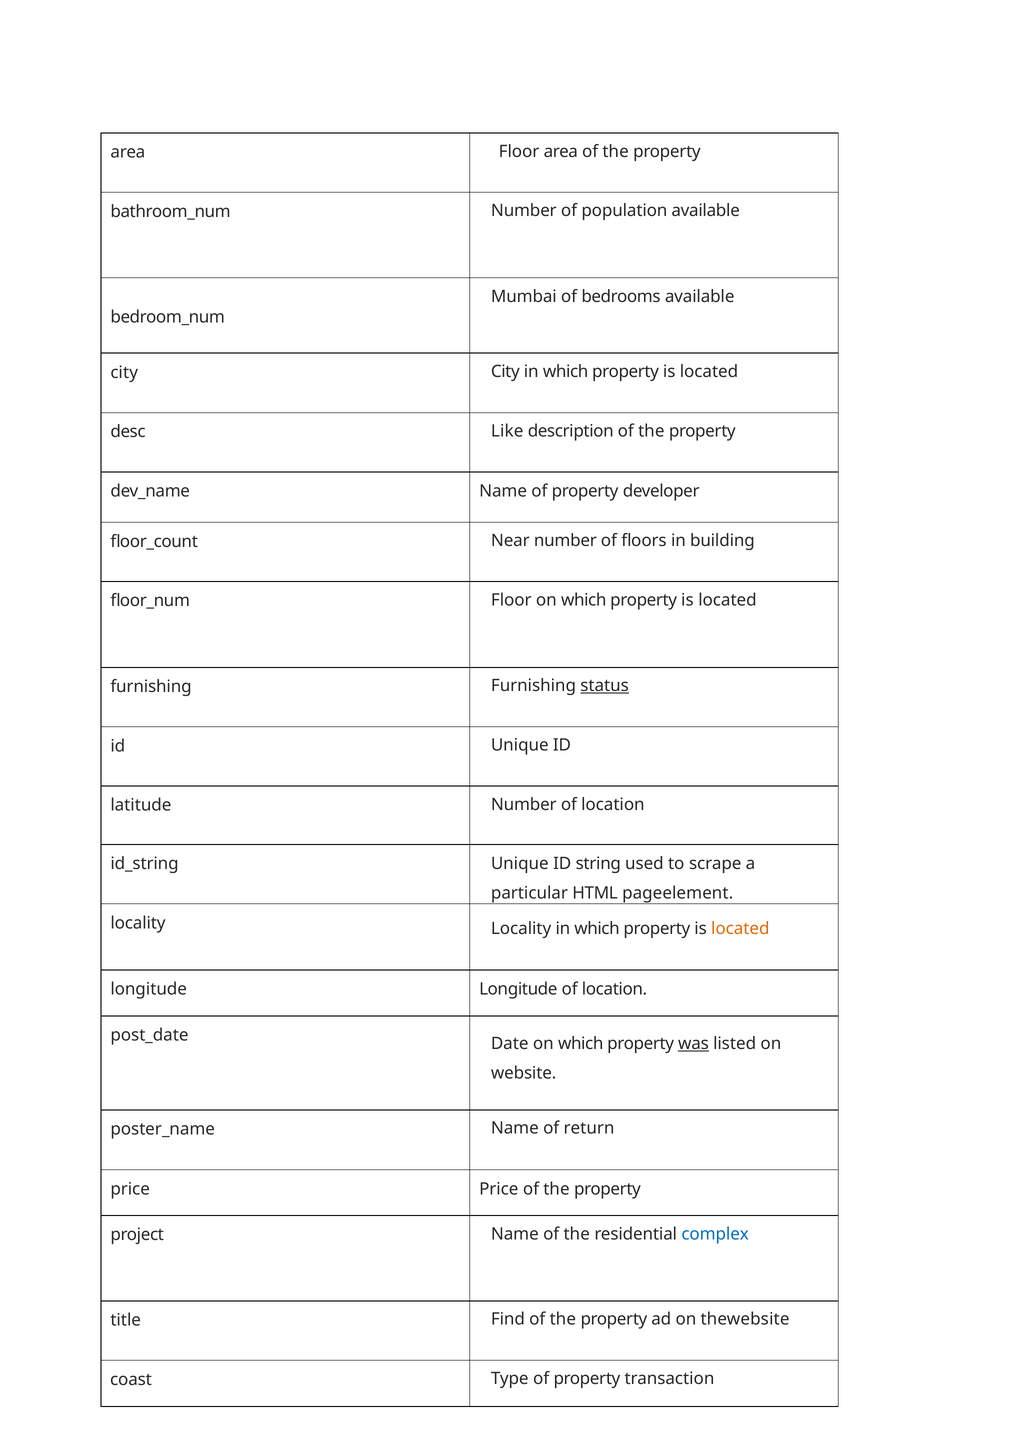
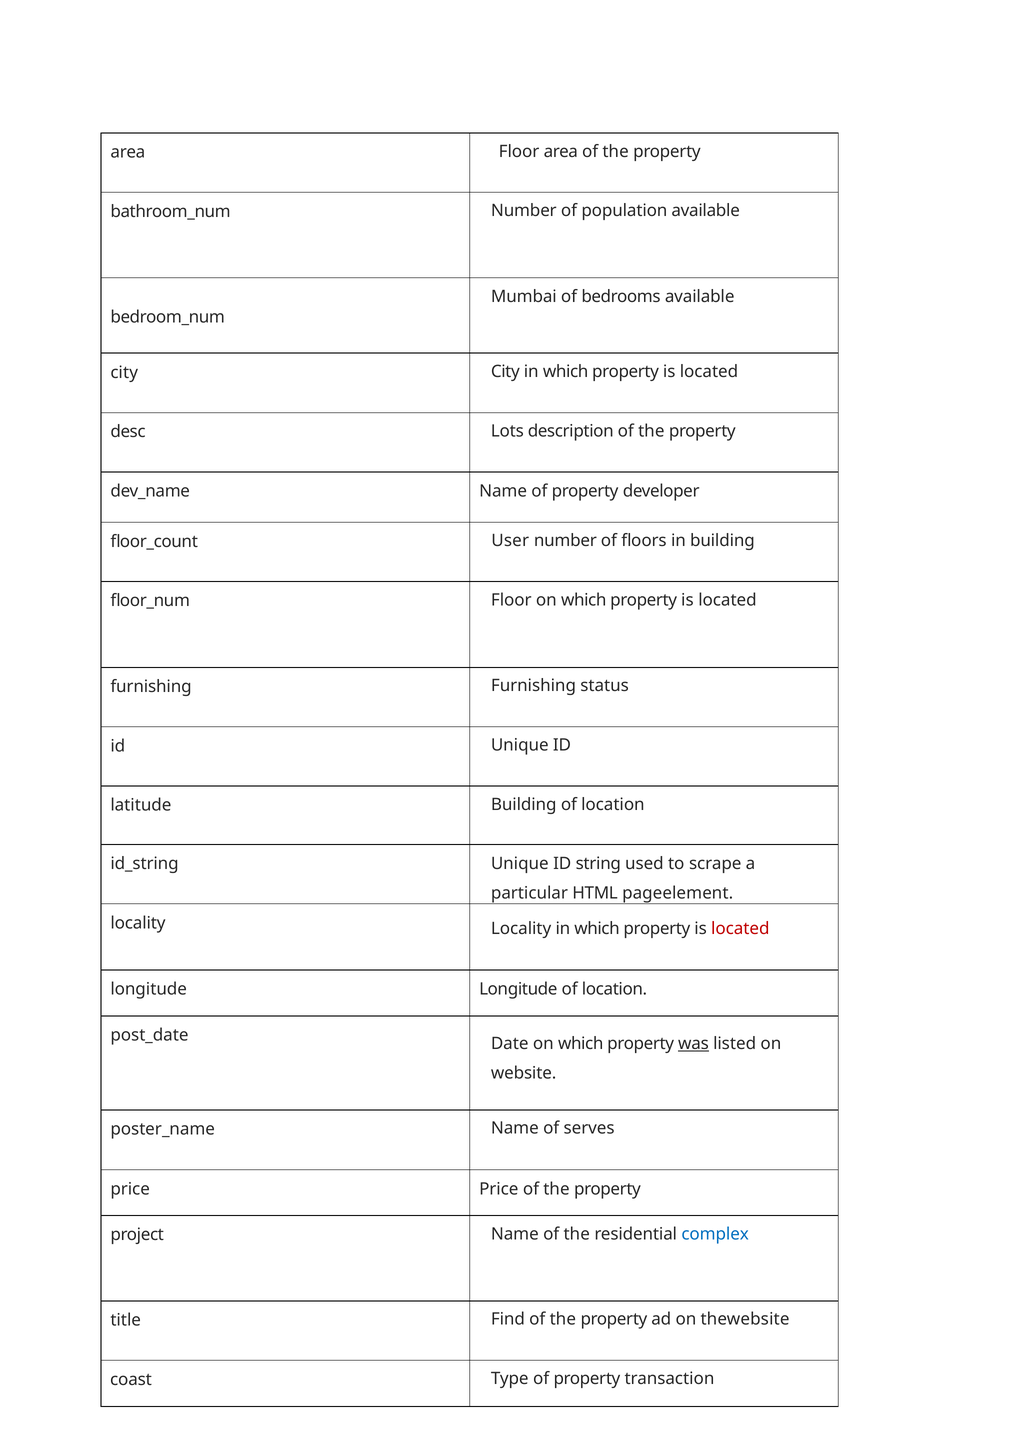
Like: Like -> Lots
Near: Near -> User
status underline: present -> none
latitude Number: Number -> Building
located at (740, 929) colour: orange -> red
return: return -> serves
